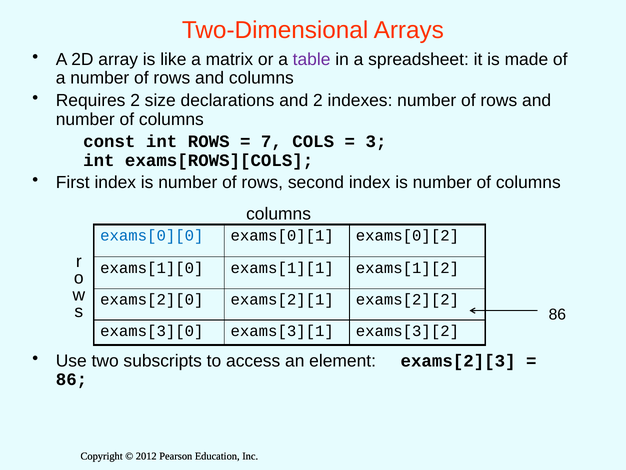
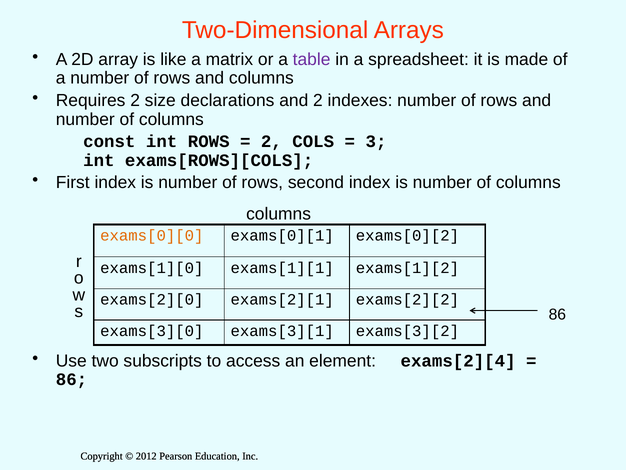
7 at (271, 141): 7 -> 2
exams[0][0 colour: blue -> orange
exams[2][3: exams[2][3 -> exams[2][4
